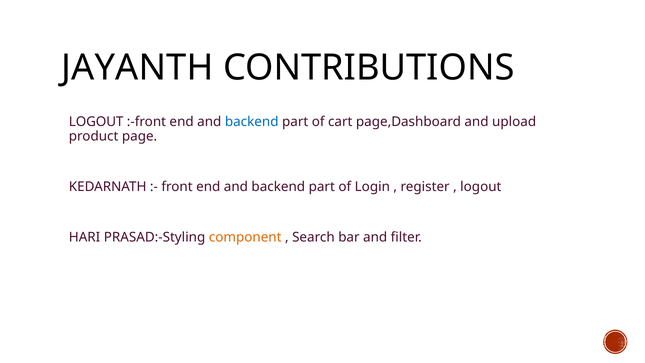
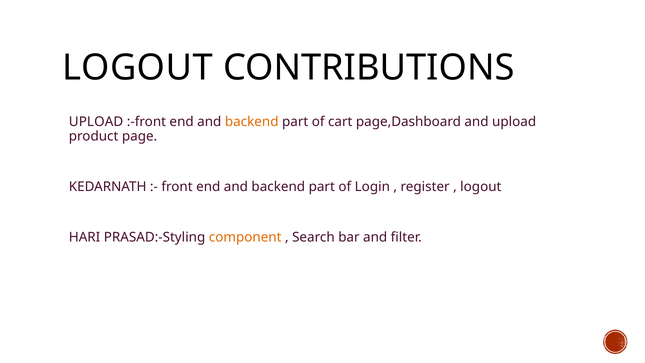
JAYANTH at (138, 68): JAYANTH -> LOGOUT
LOGOUT at (96, 122): LOGOUT -> UPLOAD
backend at (252, 122) colour: blue -> orange
